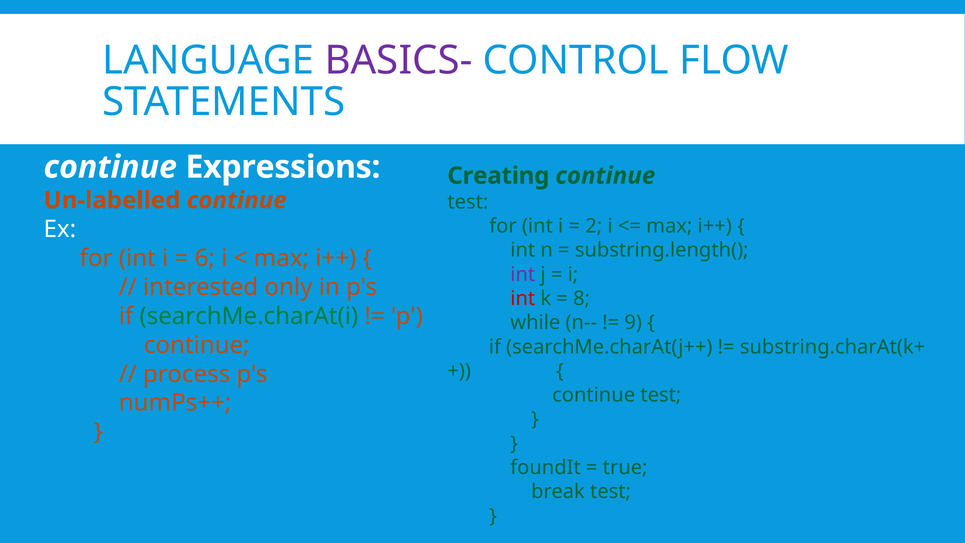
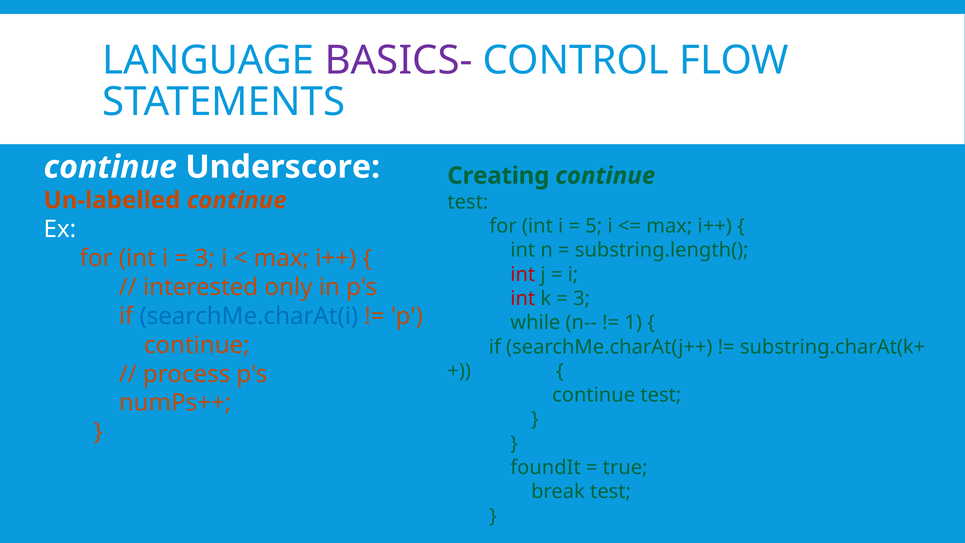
Expressions: Expressions -> Underscore
2: 2 -> 5
6 at (205, 258): 6 -> 3
int at (523, 274) colour: purple -> red
8 at (582, 298): 8 -> 3
searchMe.charAt(i colour: green -> blue
9: 9 -> 1
